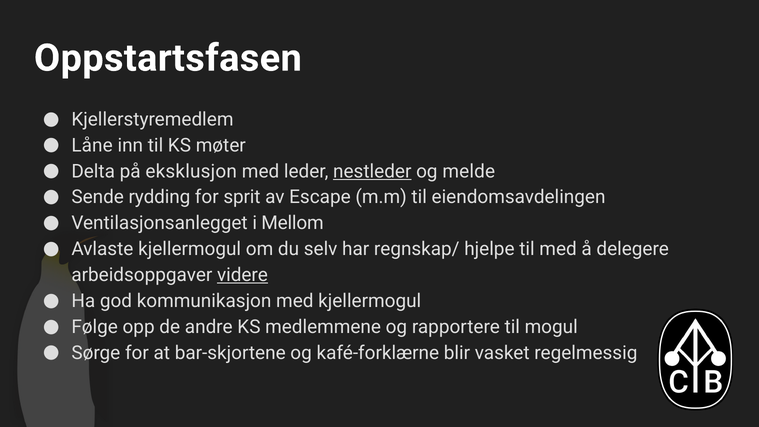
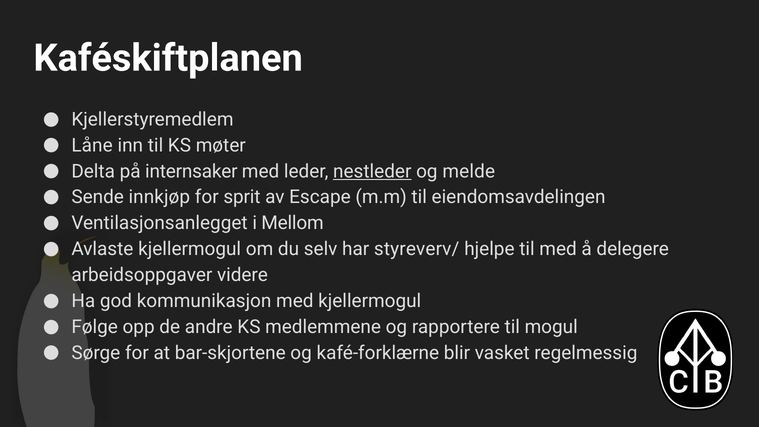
Oppstartsfasen: Oppstartsfasen -> Kaféskiftplanen
eksklusjon: eksklusjon -> internsaker
rydding: rydding -> innkjøp
regnskap/: regnskap/ -> styreverv/
videre underline: present -> none
